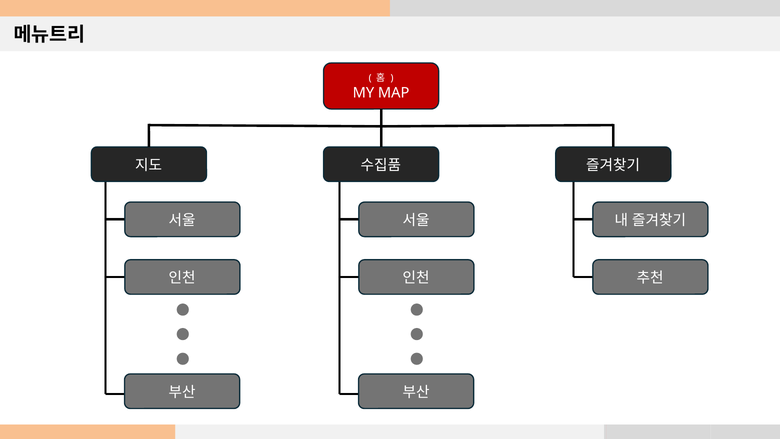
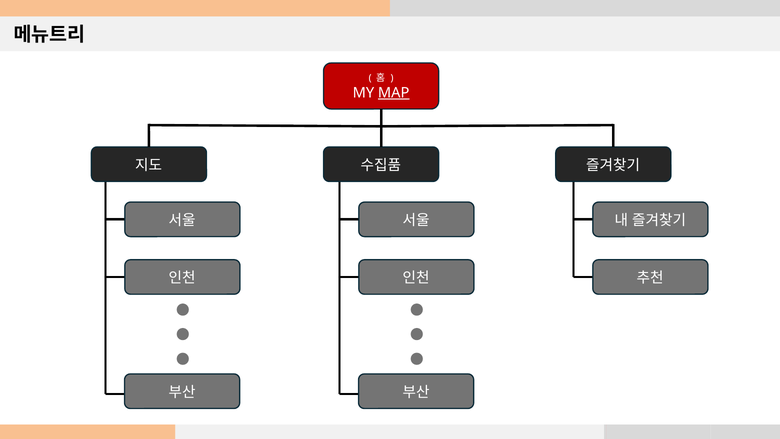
MAP underline: none -> present
